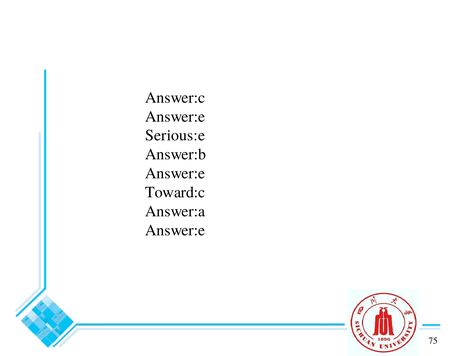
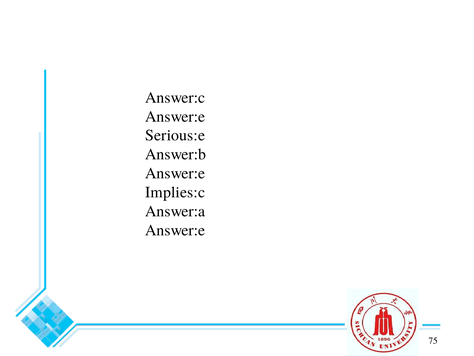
Toward:c: Toward:c -> Implies:c
